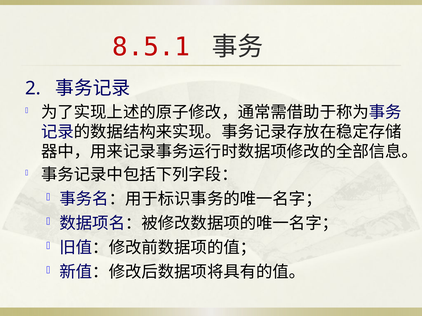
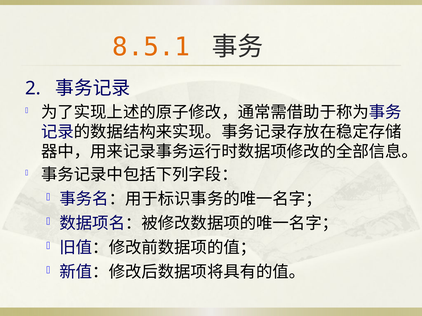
8.5.1 colour: red -> orange
